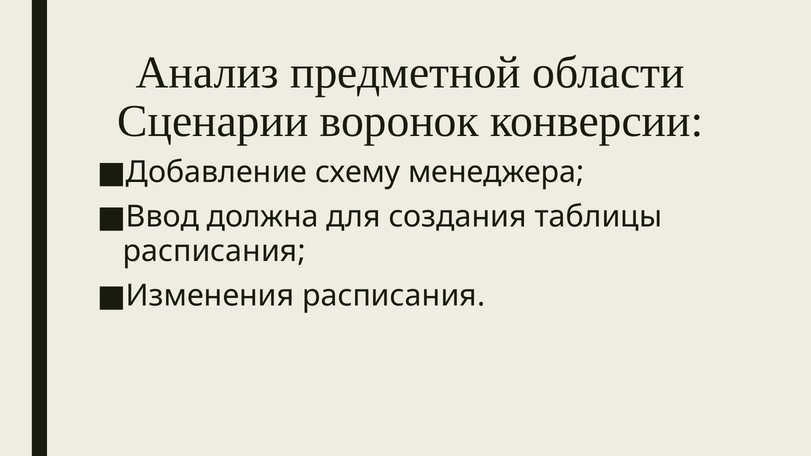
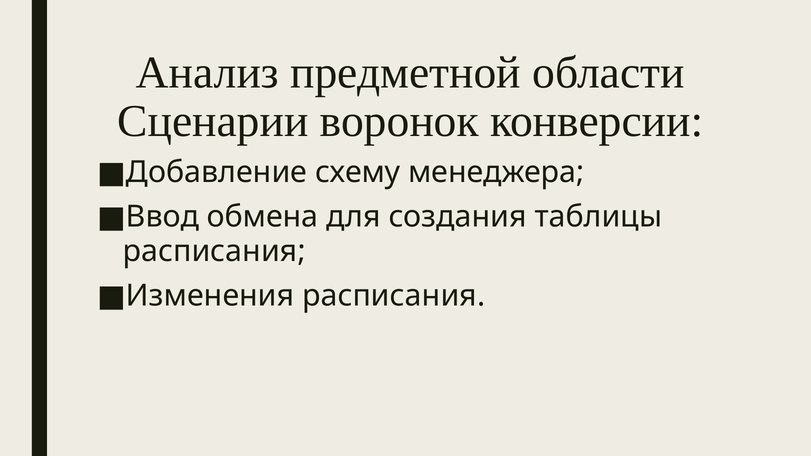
должна: должна -> обмена
